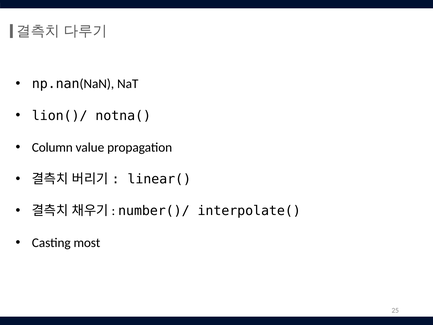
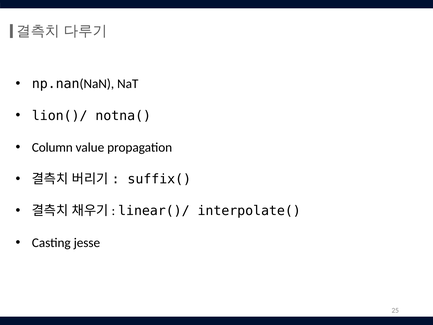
linear(: linear( -> suffix(
number()/: number()/ -> linear()/
most: most -> jesse
